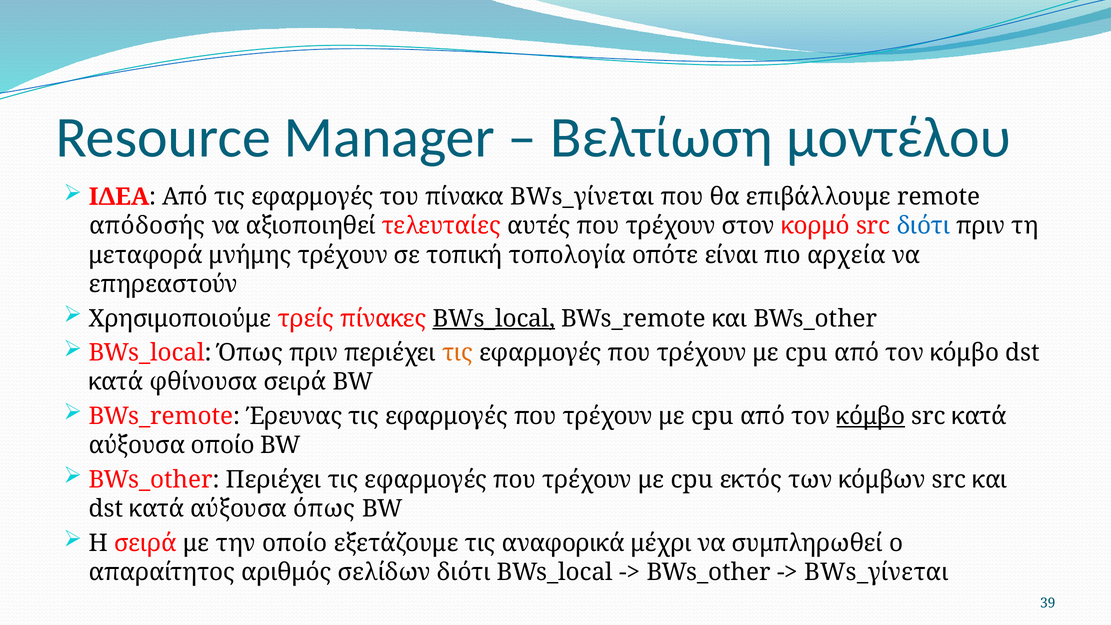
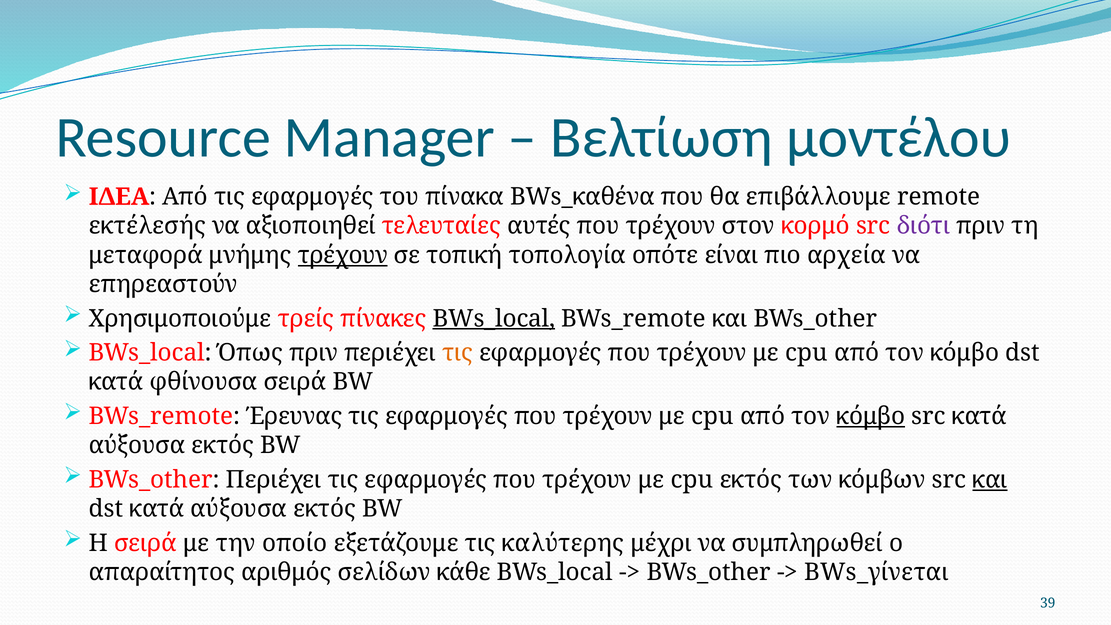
πίνακα BWs_γίνεται: BWs_γίνεται -> BWs_καθένα
απόδοσής: απόδοσής -> εκτέλεσής
διότι at (923, 226) colour: blue -> purple
τρέχουν at (343, 255) underline: none -> present
οποίο at (223, 445): οποίο -> εκτός
και at (990, 480) underline: none -> present
dst κατά αύξουσα όπως: όπως -> εκτός
αναφορικά: αναφορικά -> καλύτερης
σελίδων διότι: διότι -> κάθε
